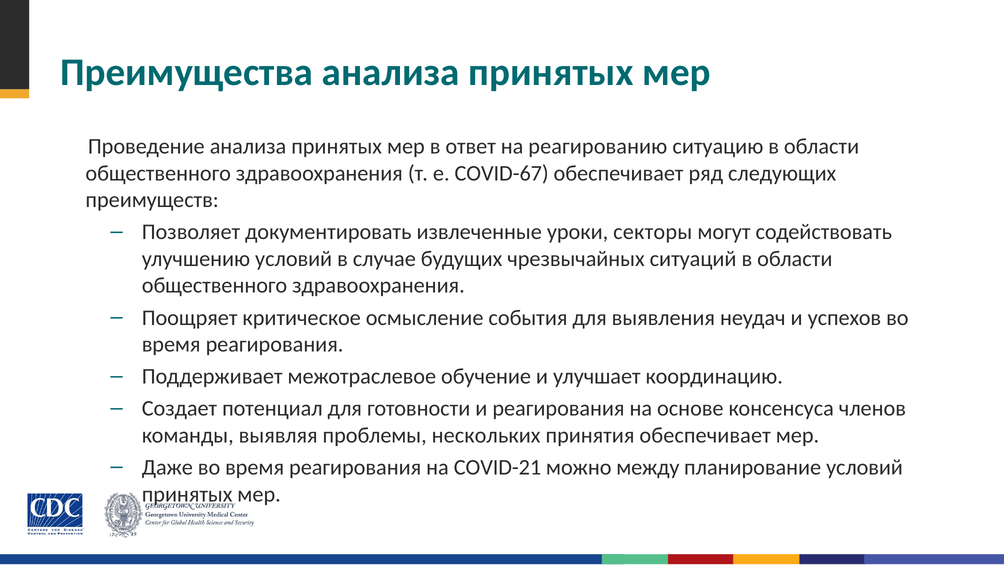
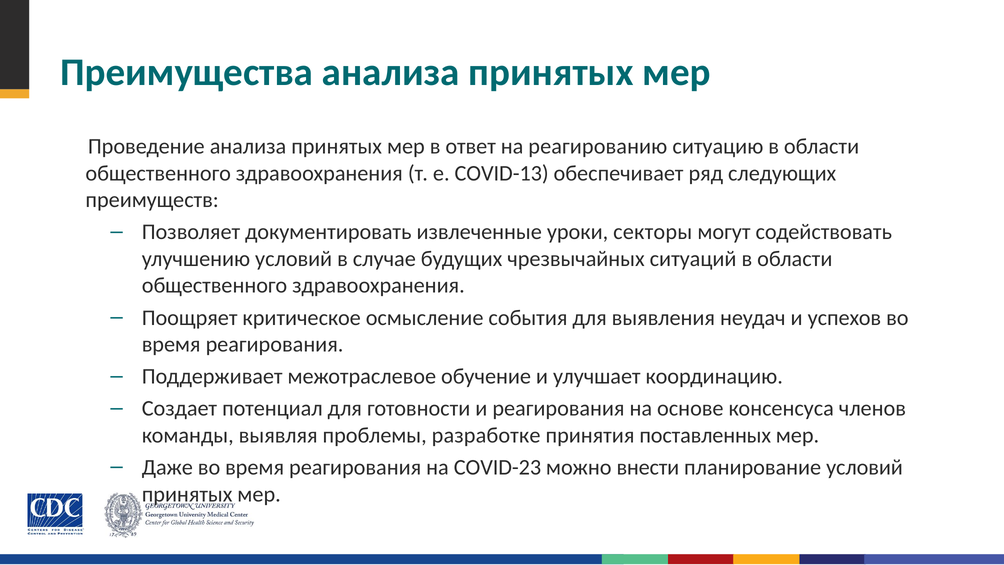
COVID-67: COVID-67 -> COVID-13
нескольких: нескольких -> разработке
принятия обеспечивает: обеспечивает -> поставленных
COVID-21: COVID-21 -> COVID-23
между: между -> внести
